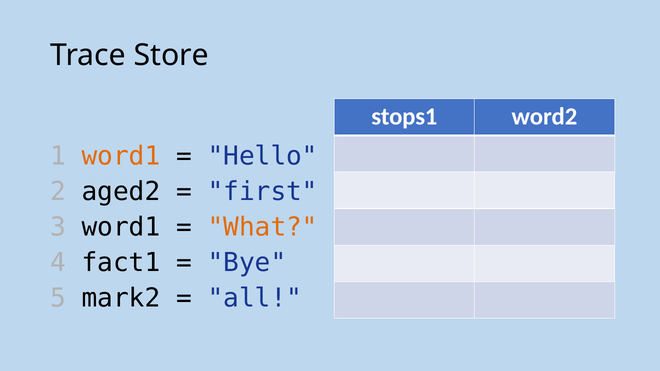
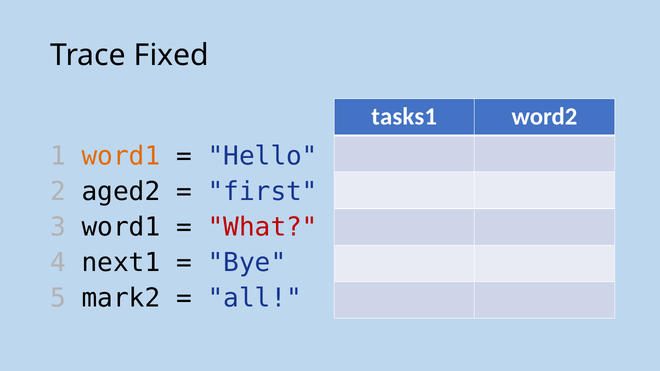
Store: Store -> Fixed
stops1: stops1 -> tasks1
What colour: orange -> red
fact1: fact1 -> next1
